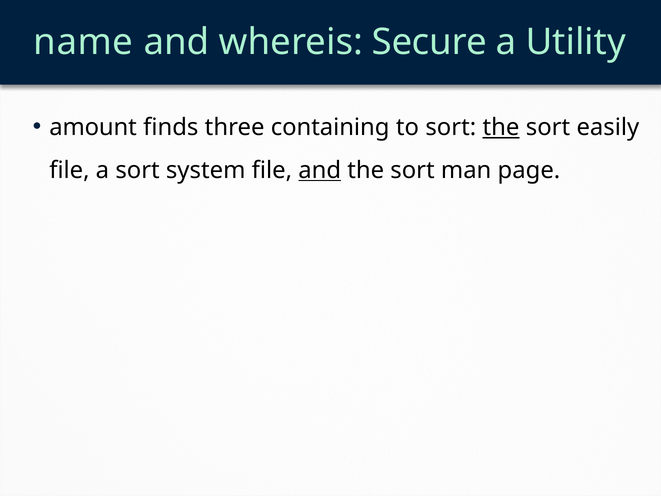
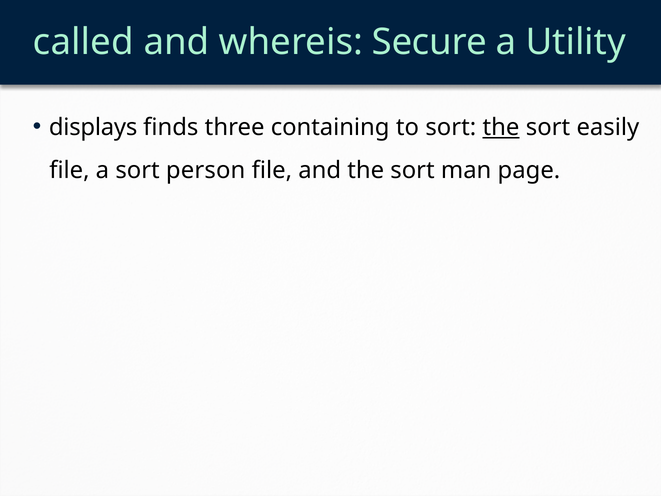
name: name -> called
amount: amount -> displays
system: system -> person
and at (320, 170) underline: present -> none
